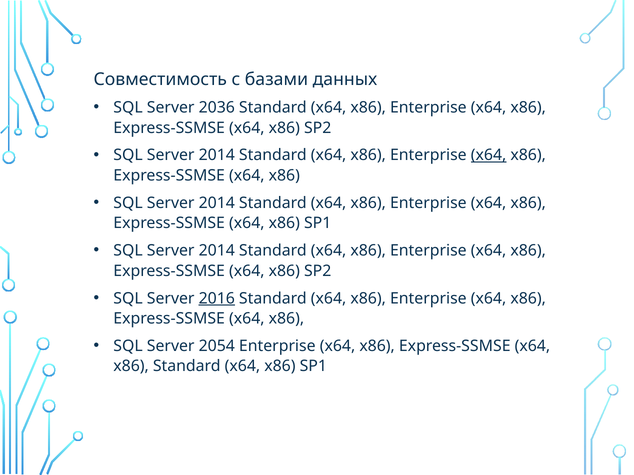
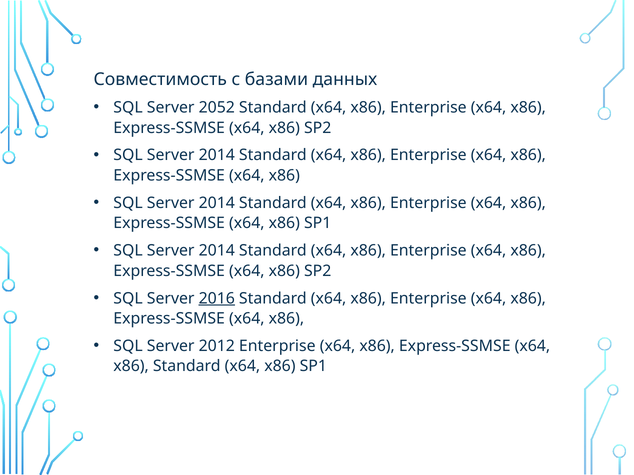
2036: 2036 -> 2052
x64 at (489, 155) underline: present -> none
2054: 2054 -> 2012
